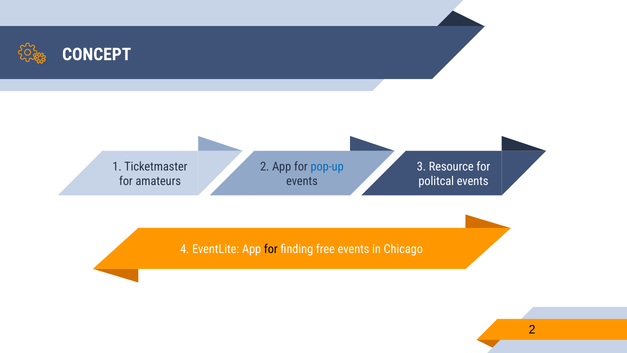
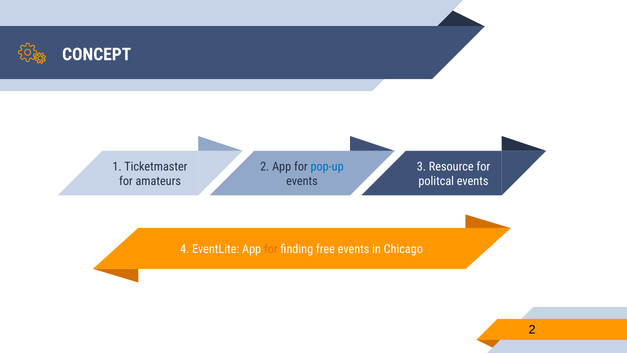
for at (271, 249) colour: black -> orange
